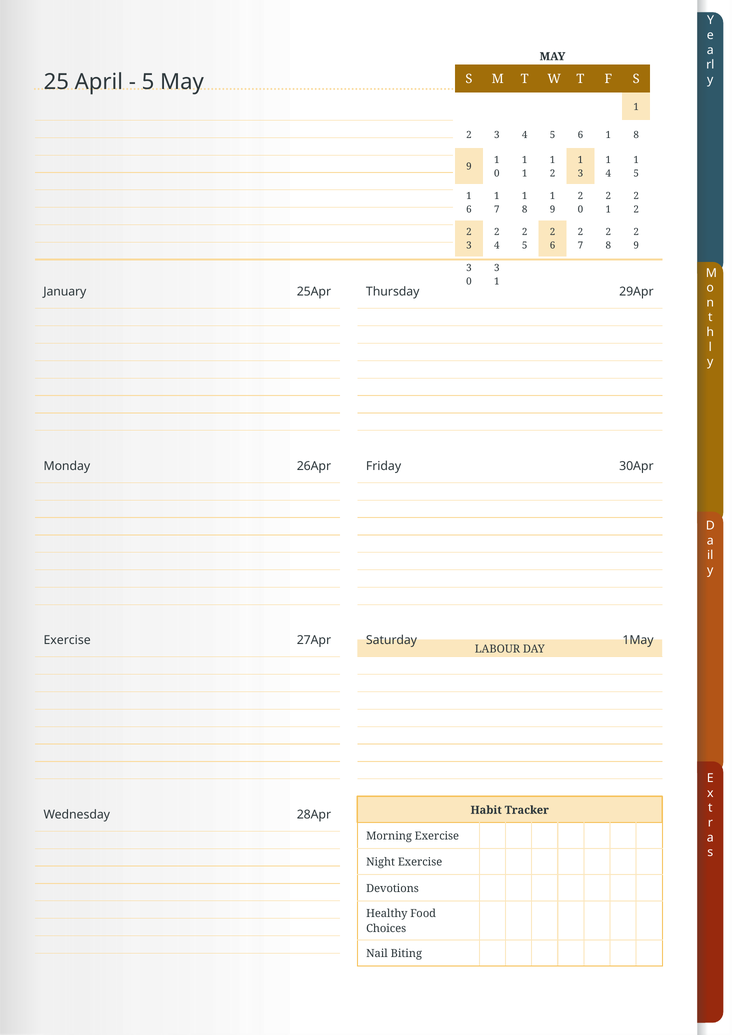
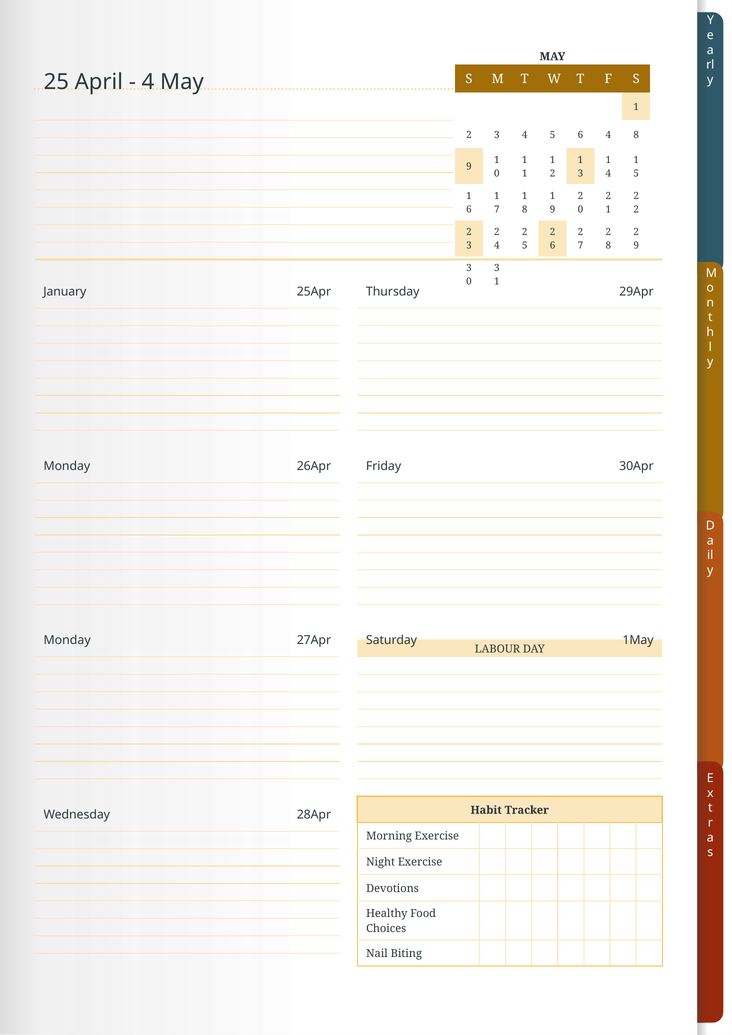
5 at (148, 82): 5 -> 4
5 6 1: 1 -> 4
Exercise at (67, 640): Exercise -> Monday
